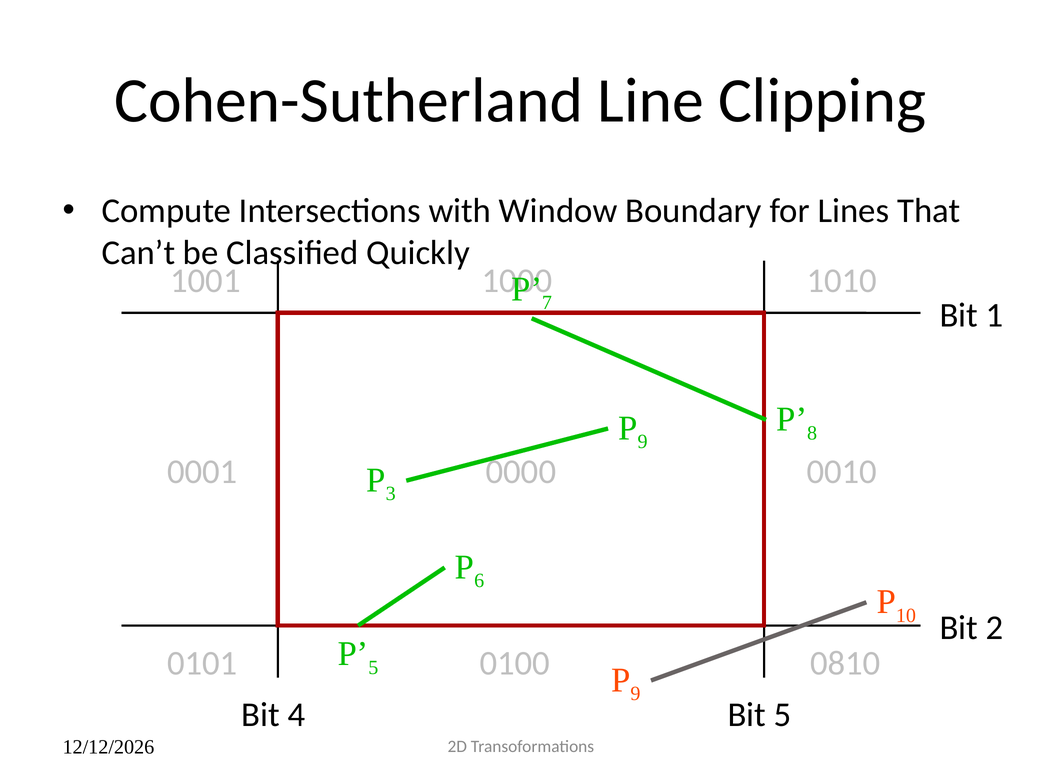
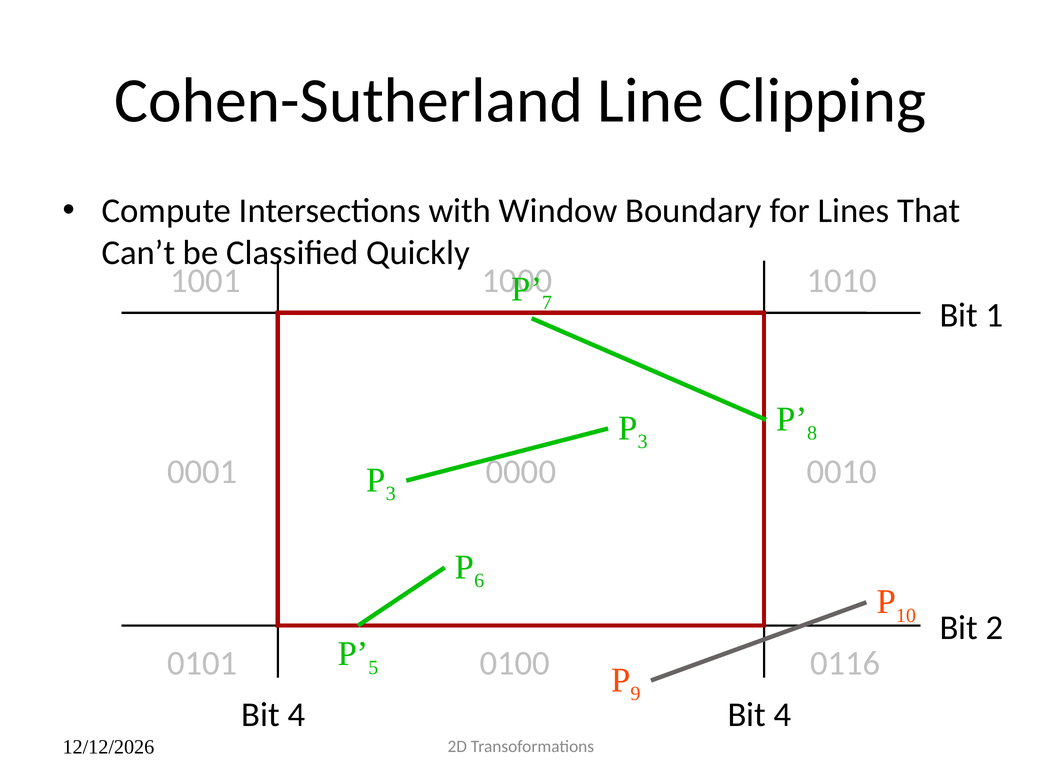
9 at (643, 441): 9 -> 3
0810: 0810 -> 0116
5 at (783, 714): 5 -> 4
